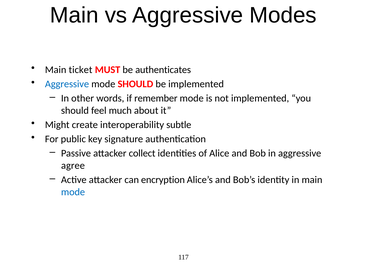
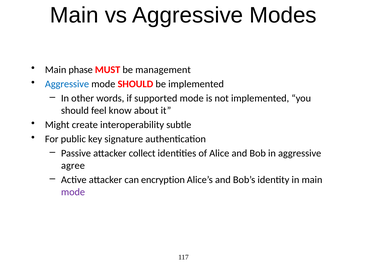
ticket: ticket -> phase
authenticates: authenticates -> management
remember: remember -> supported
much: much -> know
mode at (73, 192) colour: blue -> purple
